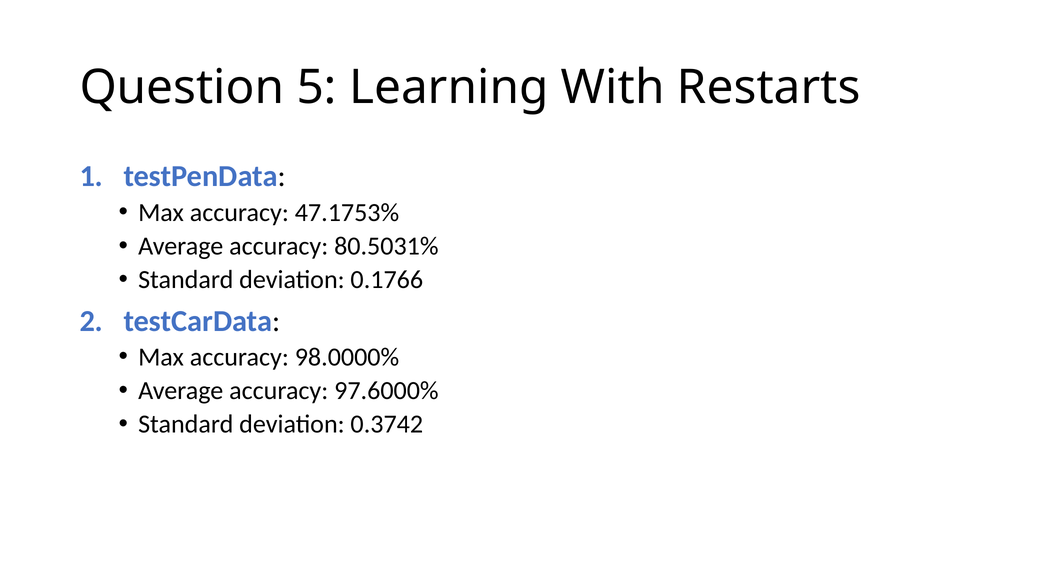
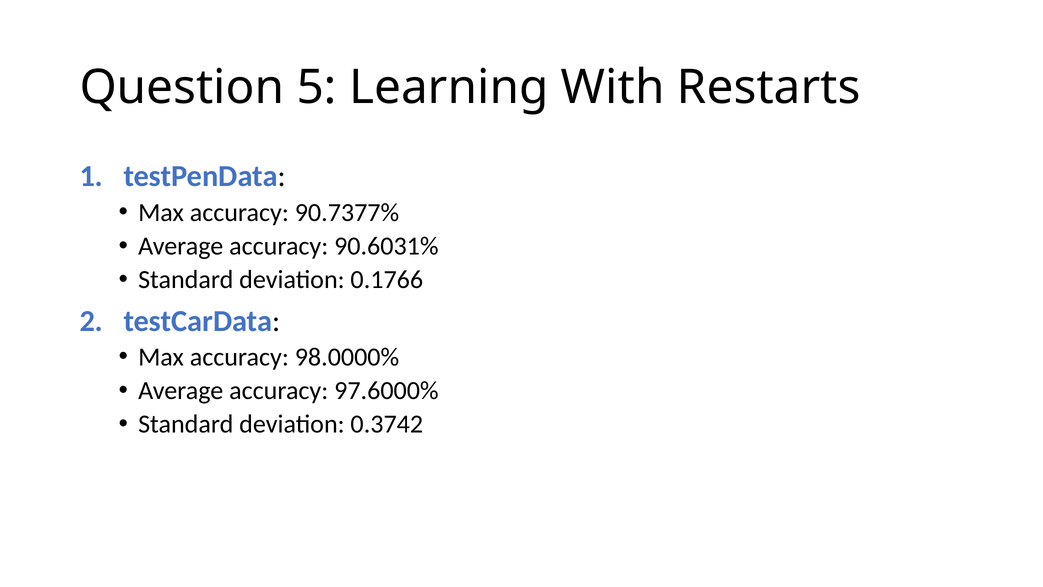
47.1753%: 47.1753% -> 90.7377%
80.5031%: 80.5031% -> 90.6031%
